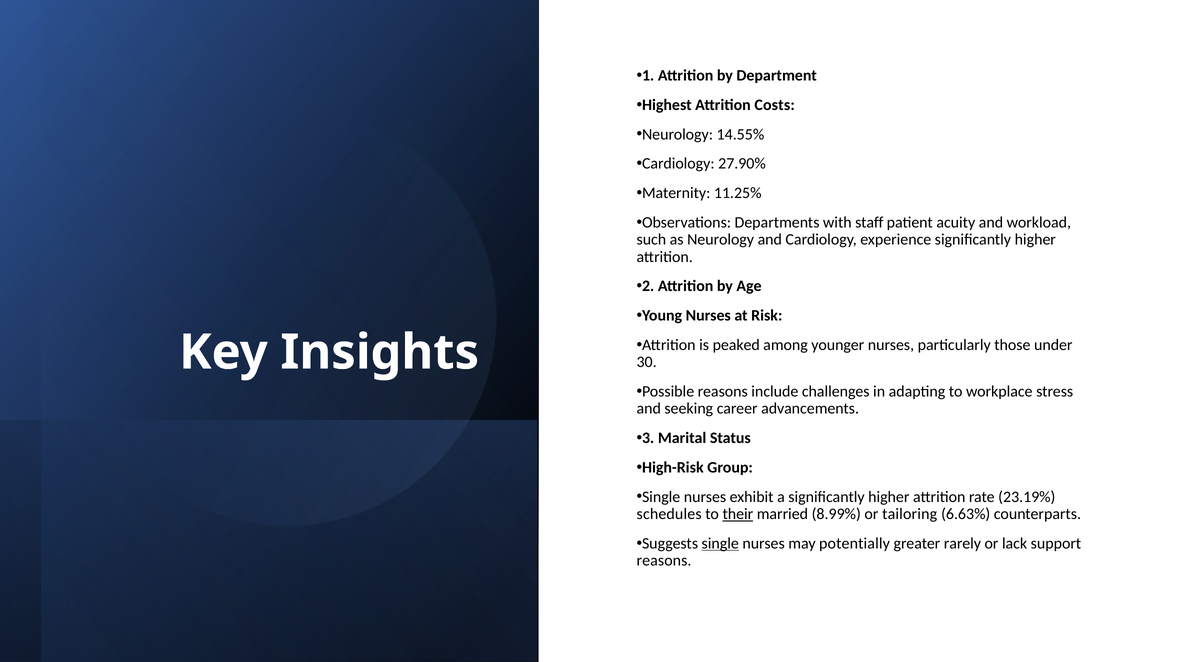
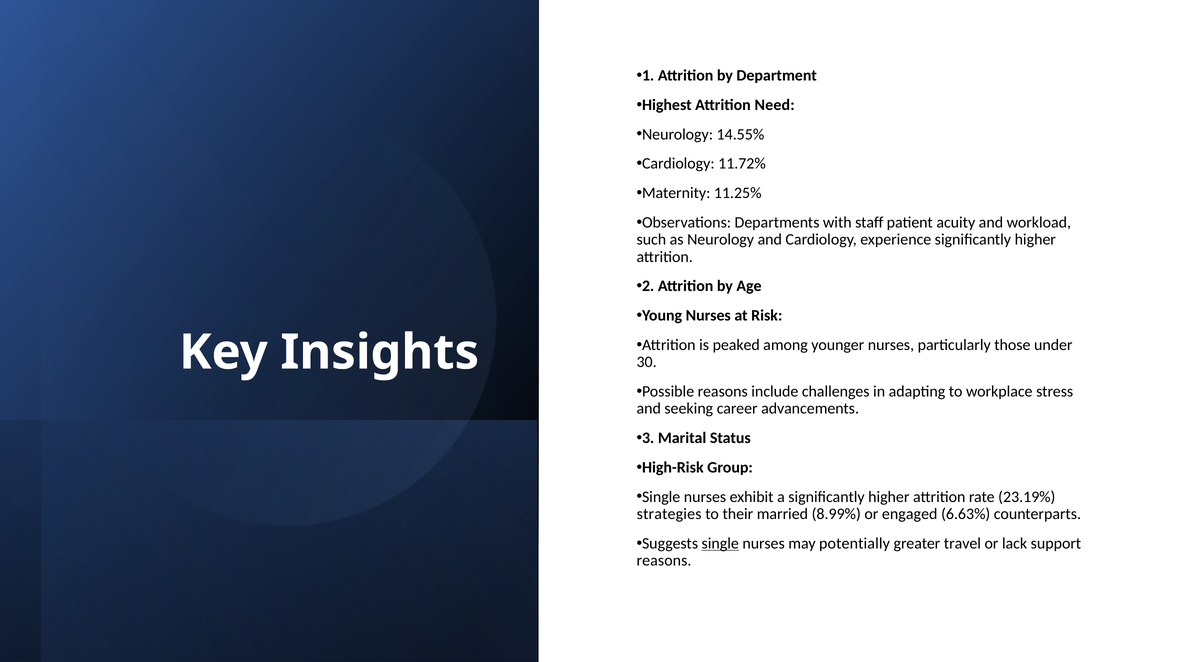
Costs: Costs -> Need
27.90%: 27.90% -> 11.72%
schedules: schedules -> strategies
their underline: present -> none
tailoring: tailoring -> engaged
rarely: rarely -> travel
